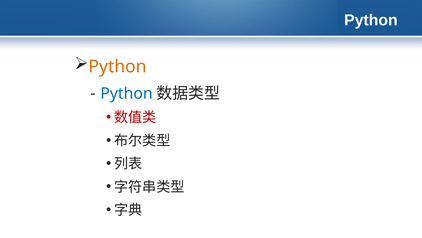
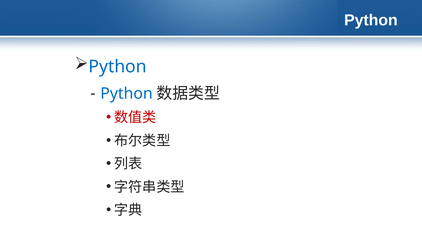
Python at (118, 66) colour: orange -> blue
